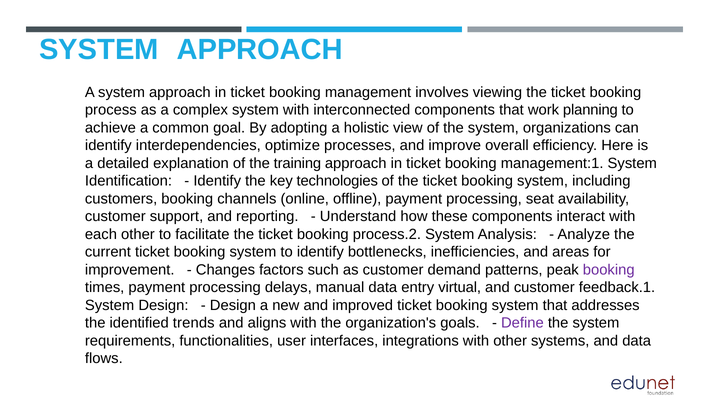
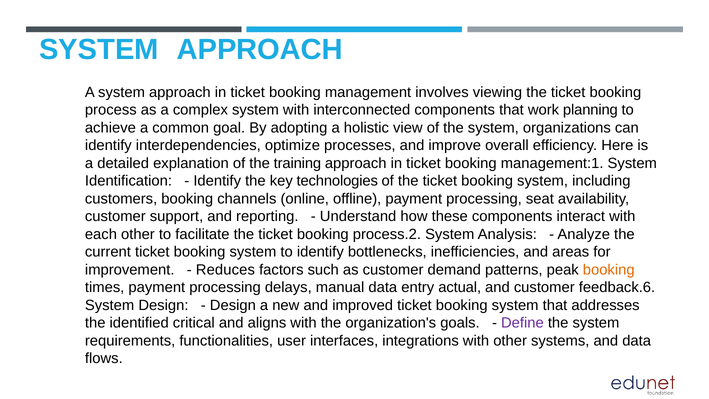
Changes: Changes -> Reduces
booking at (609, 270) colour: purple -> orange
virtual: virtual -> actual
feedback.1: feedback.1 -> feedback.6
trends: trends -> critical
